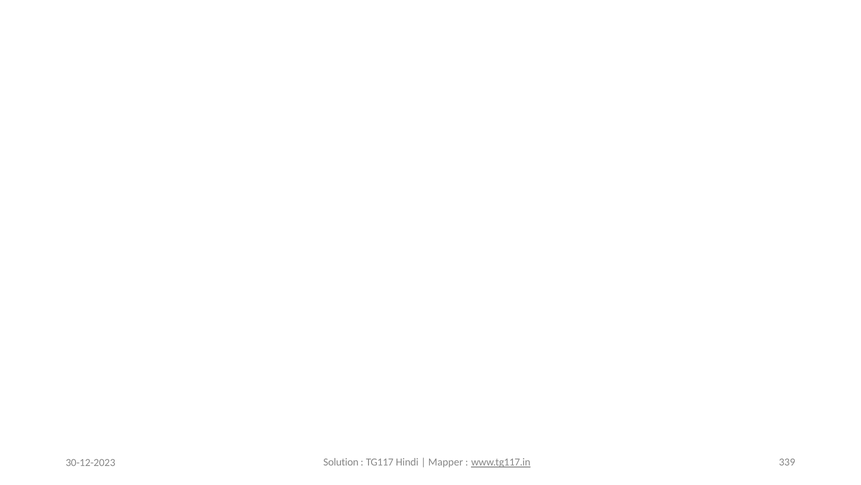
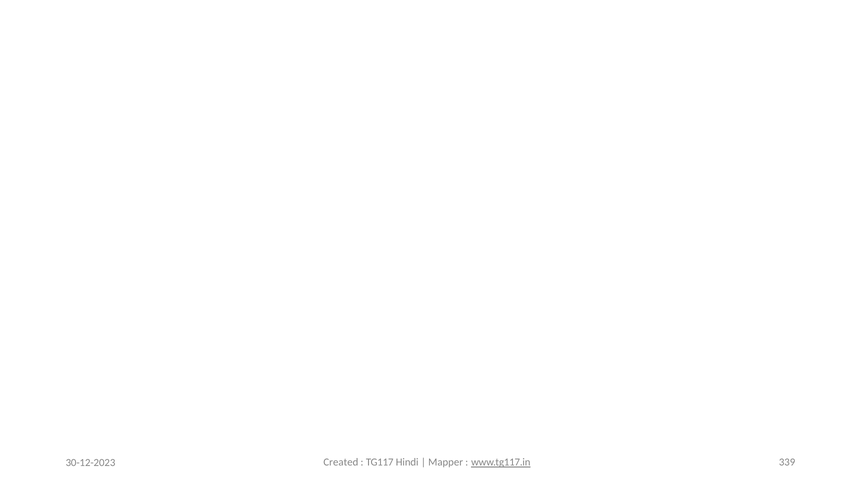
Solution: Solution -> Created
